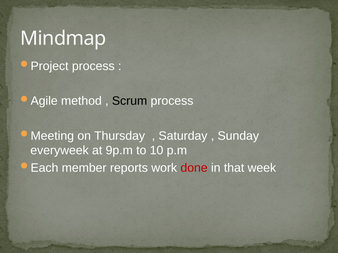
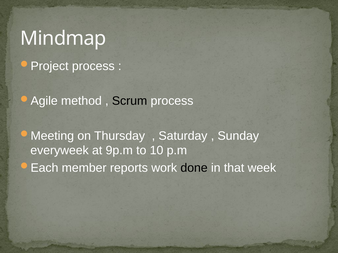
done colour: red -> black
